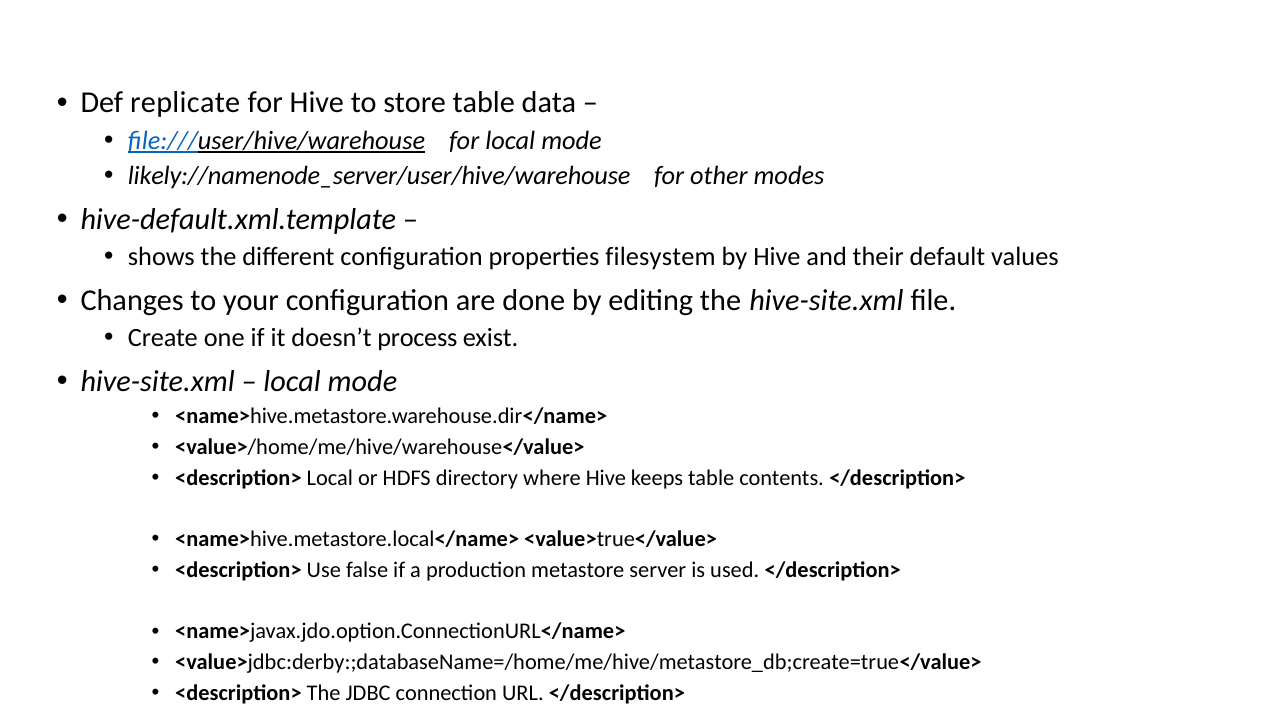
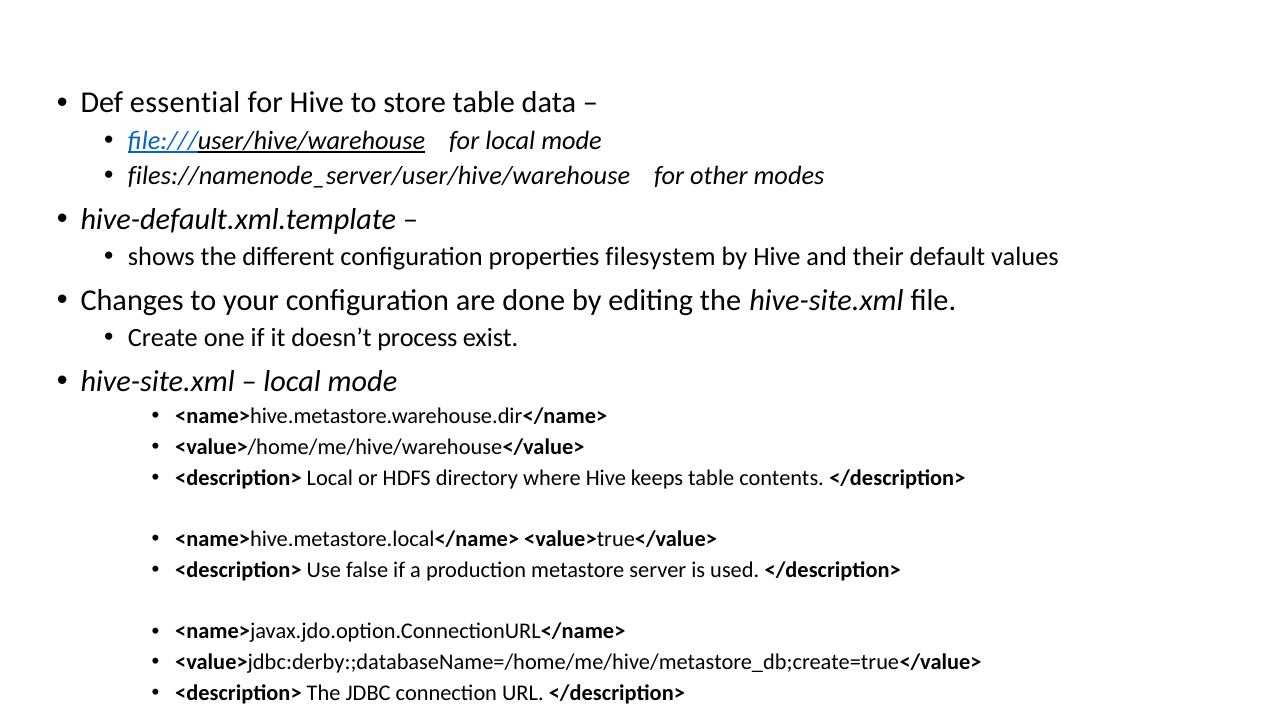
replicate: replicate -> essential
likely://namenode_server/user/hive/warehouse: likely://namenode_server/user/hive/warehouse -> files://namenode_server/user/hive/warehouse
